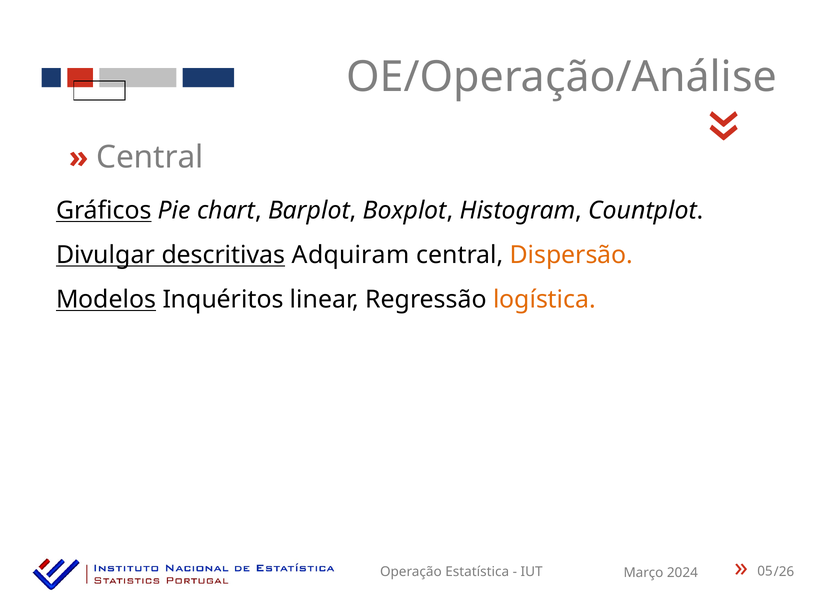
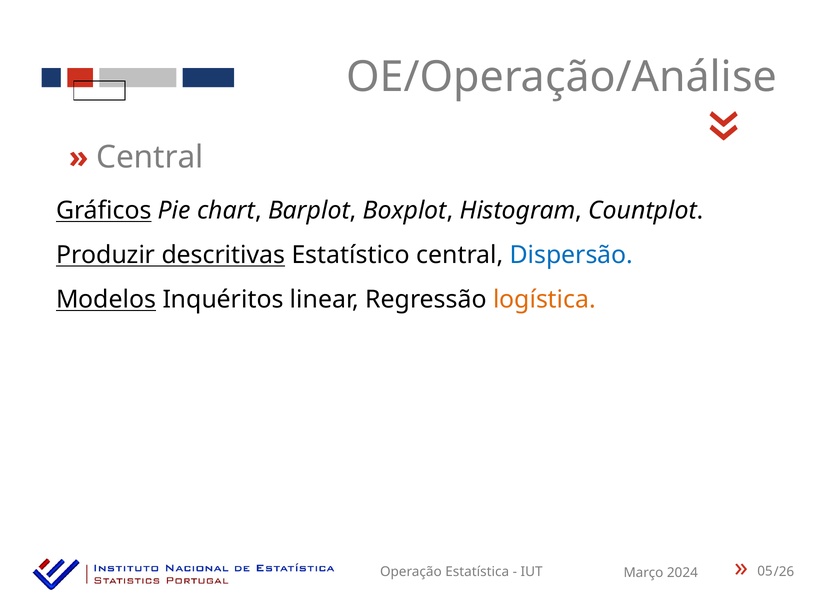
Divulgar: Divulgar -> Produzir
Adquiram: Adquiram -> Estatístico
Dispersão colour: orange -> blue
